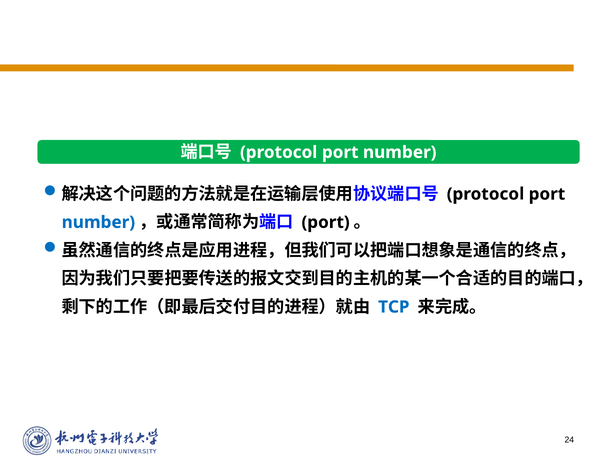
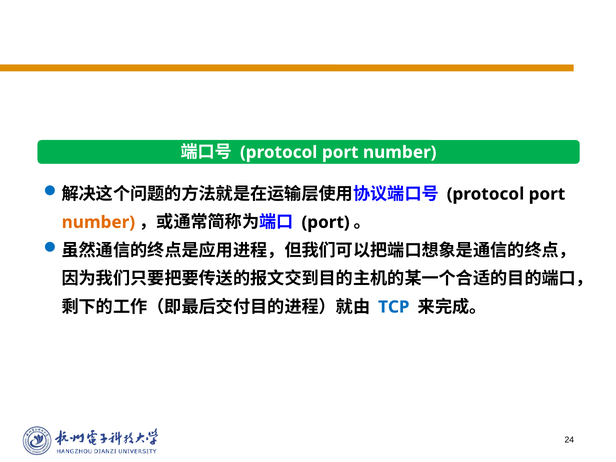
number at (98, 222) colour: blue -> orange
